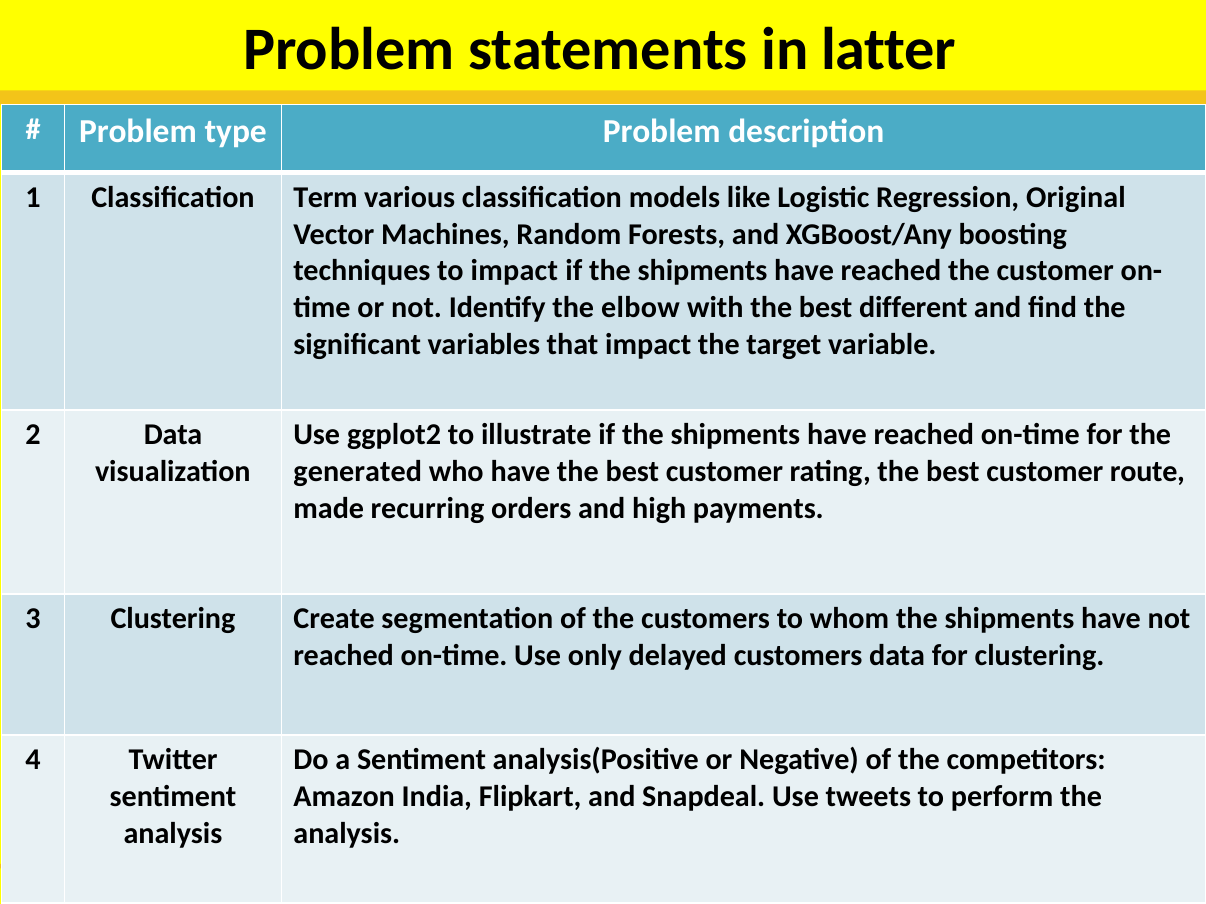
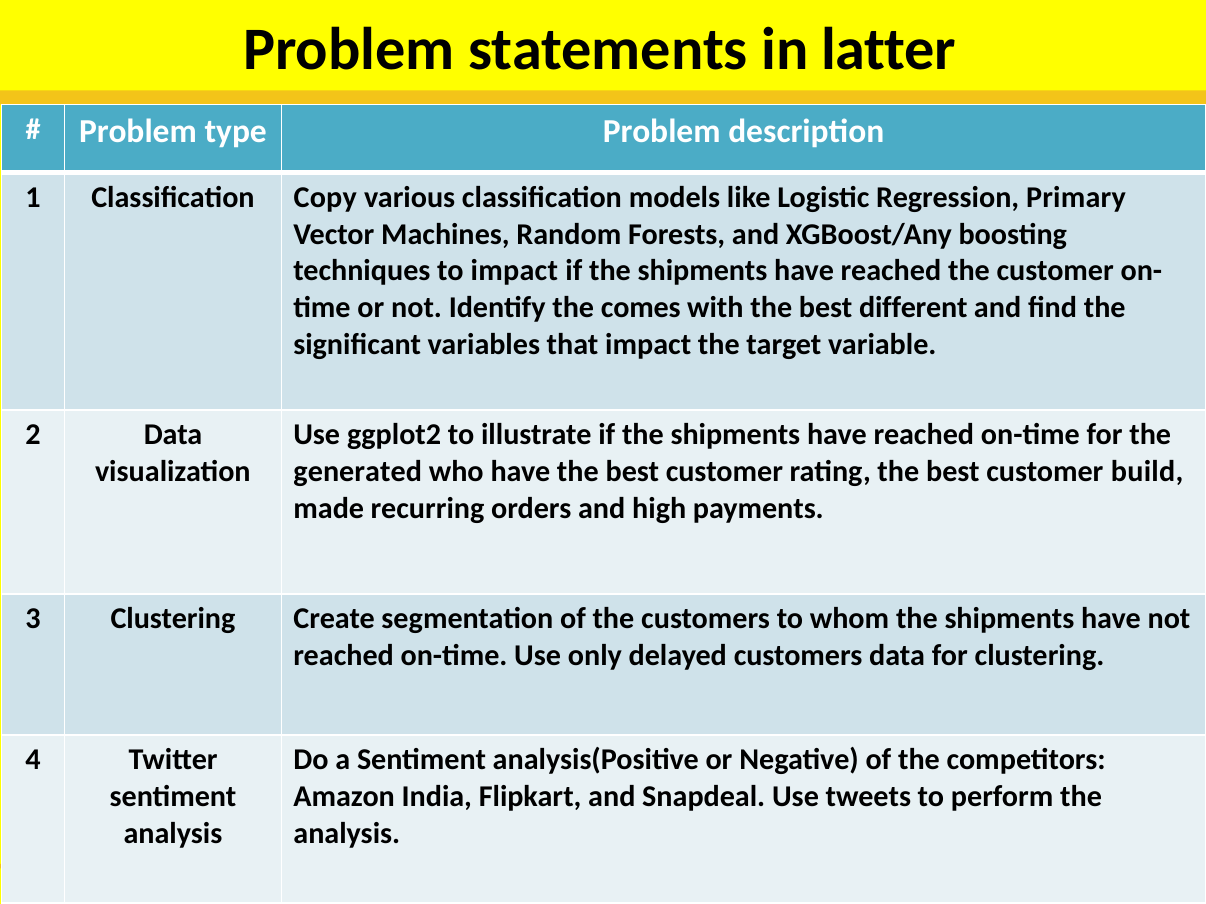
Term: Term -> Copy
Original: Original -> Primary
elbow: elbow -> comes
route: route -> build
